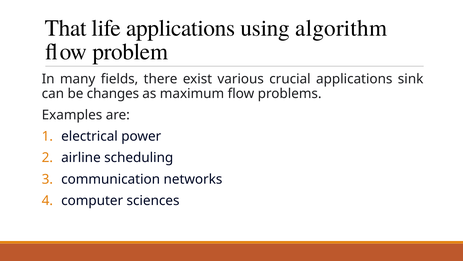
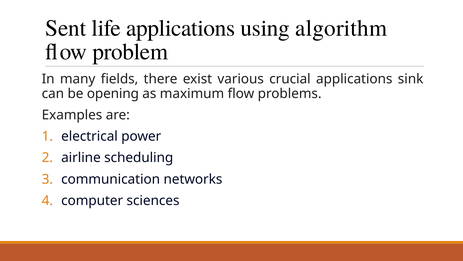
That: That -> Sent
changes: changes -> opening
